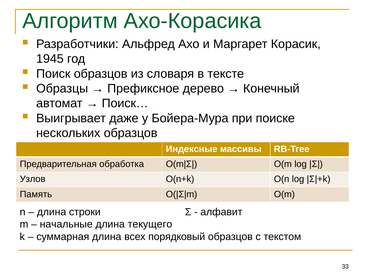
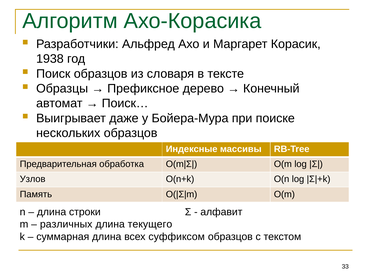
1945: 1945 -> 1938
начальные: начальные -> различных
порядковый: порядковый -> суффиксом
